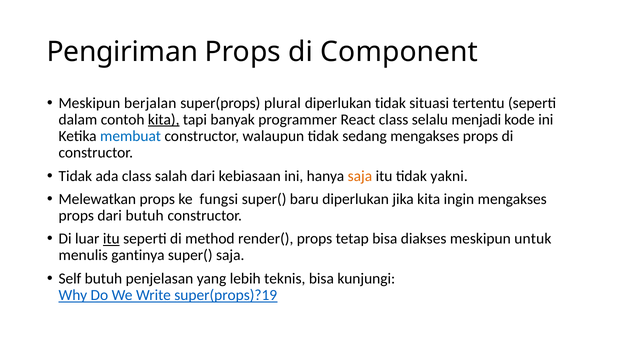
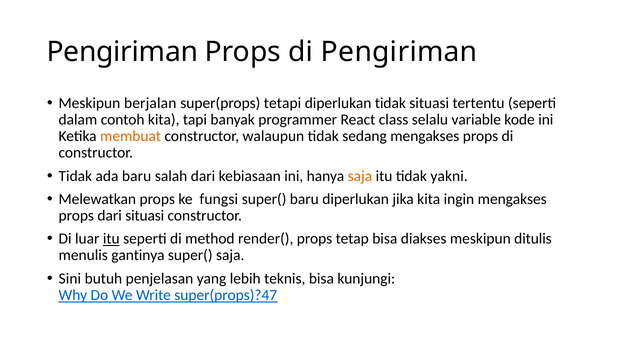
di Component: Component -> Pengiriman
plural: plural -> tetapi
kita at (164, 120) underline: present -> none
menjadi: menjadi -> variable
membuat colour: blue -> orange
ada class: class -> baru
dari butuh: butuh -> situasi
untuk: untuk -> ditulis
Self: Self -> Sini
super(props)?19: super(props)?19 -> super(props)?47
